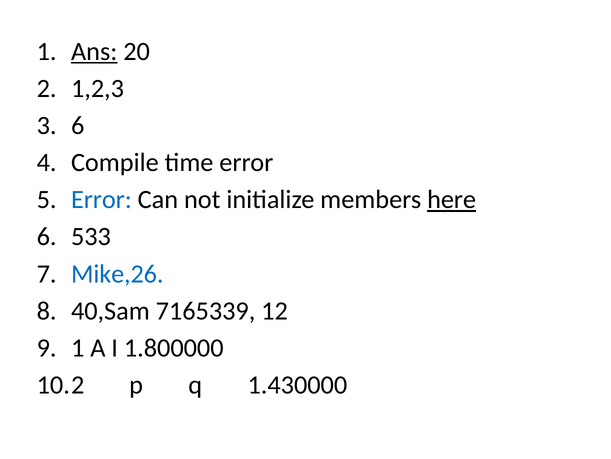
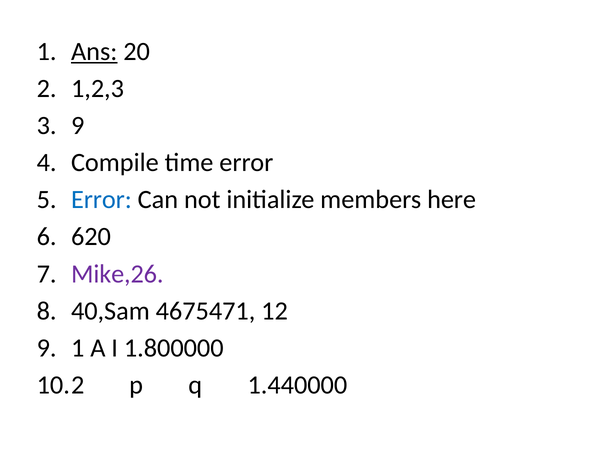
6 at (78, 125): 6 -> 9
here underline: present -> none
533: 533 -> 620
Mike,26 colour: blue -> purple
7165339: 7165339 -> 4675471
1.430000: 1.430000 -> 1.440000
